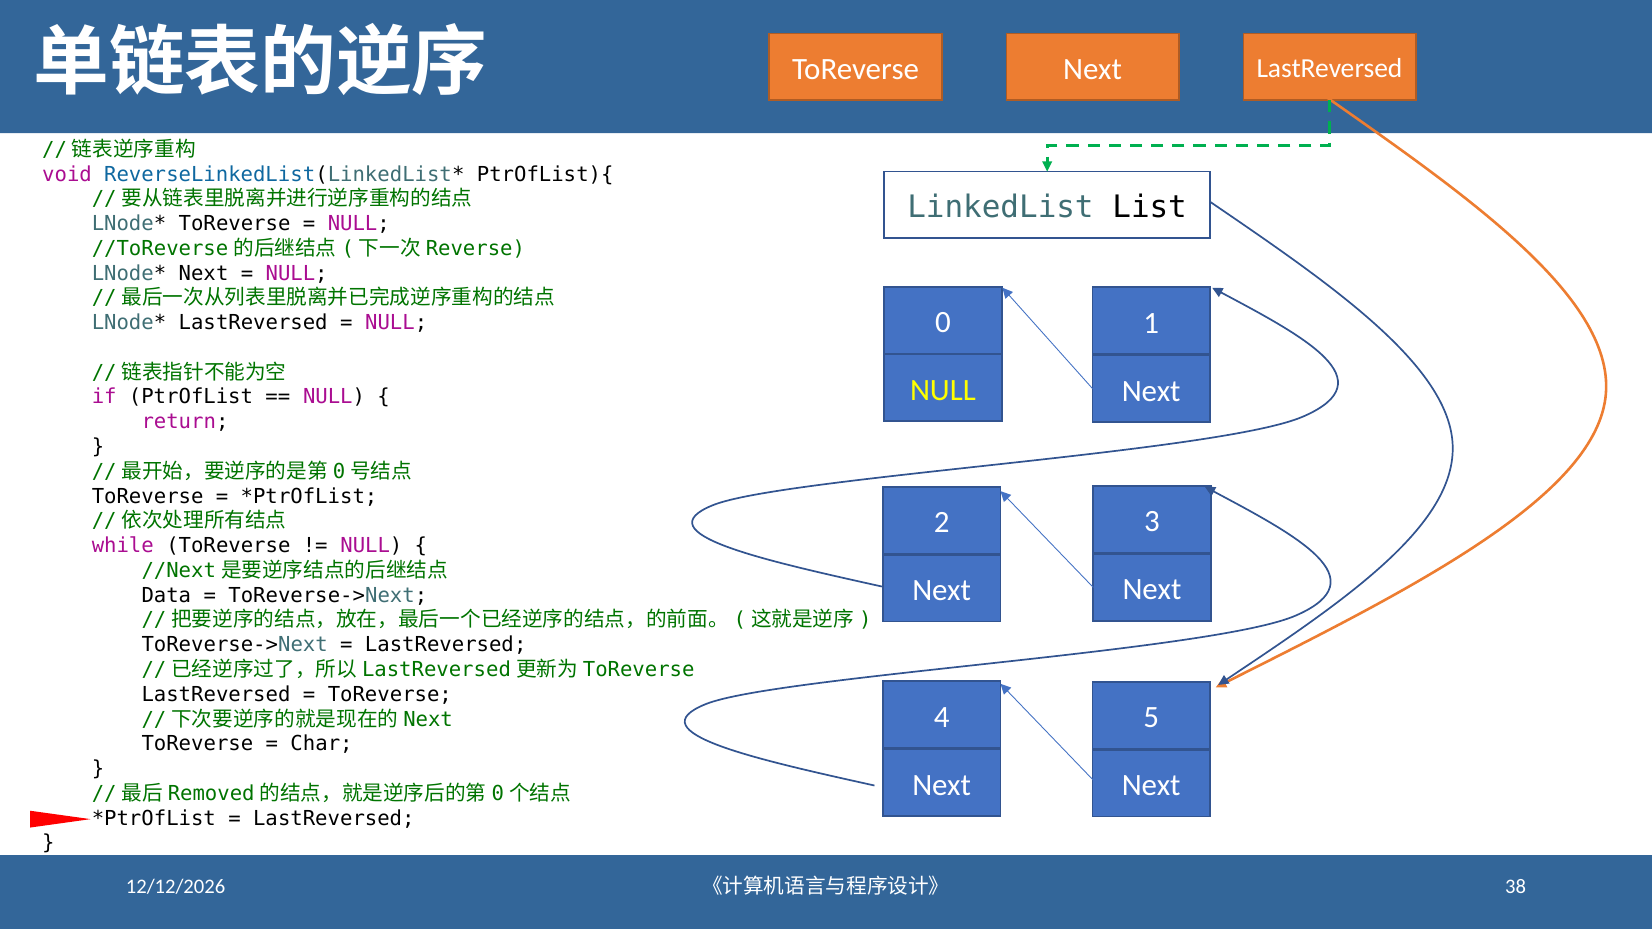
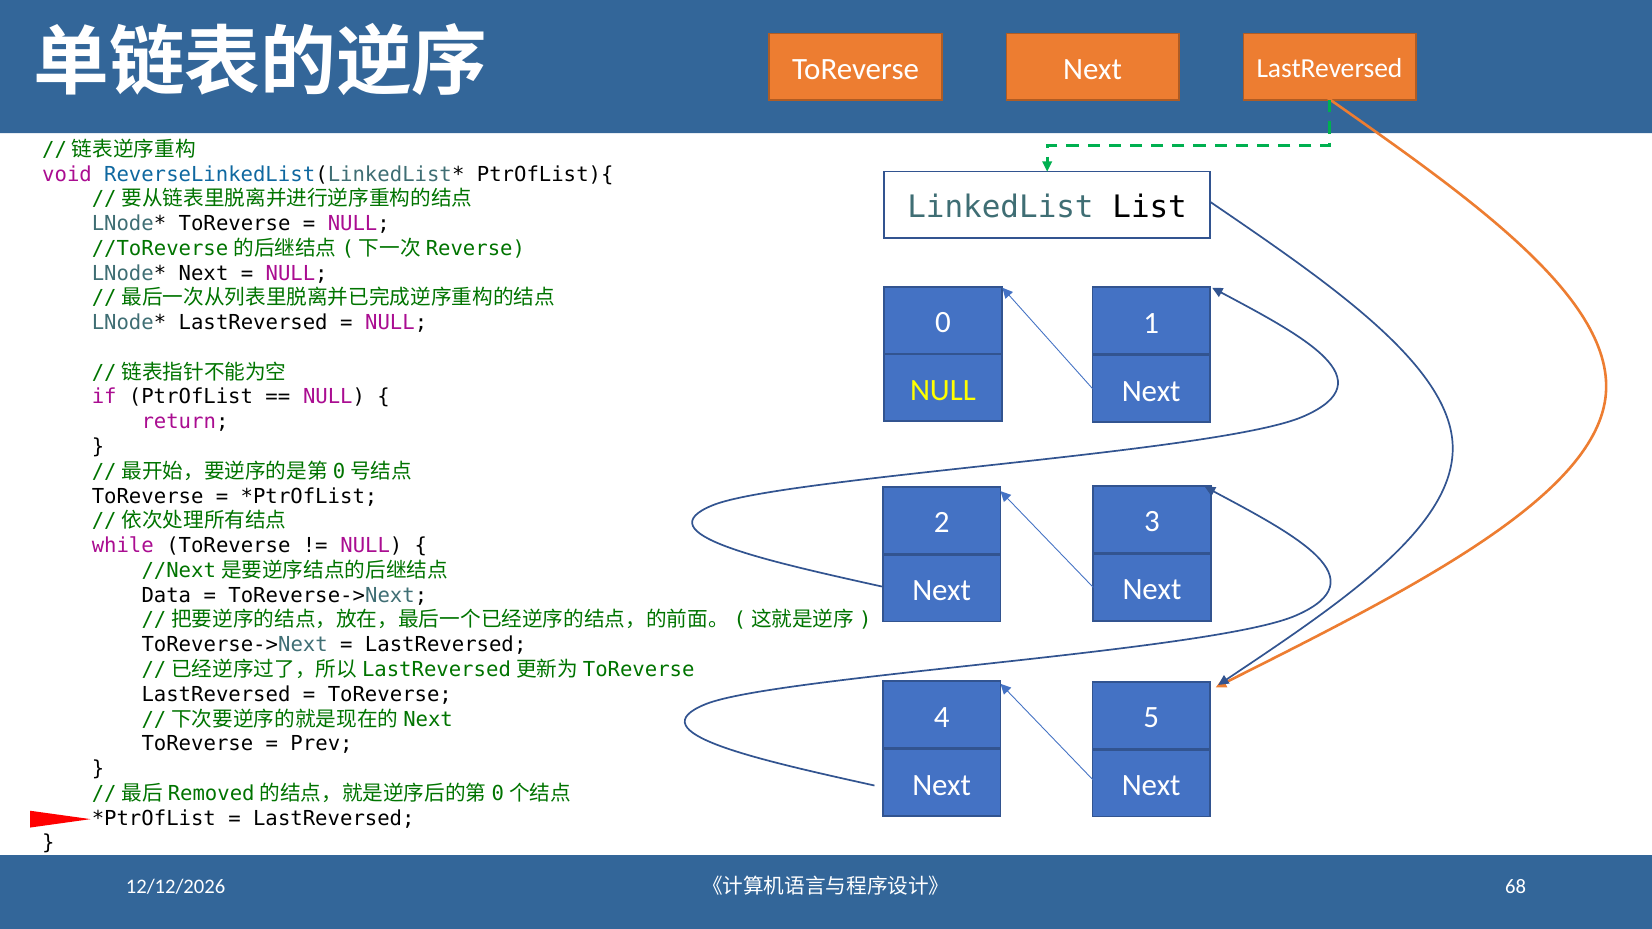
Char: Char -> Prev
38: 38 -> 68
